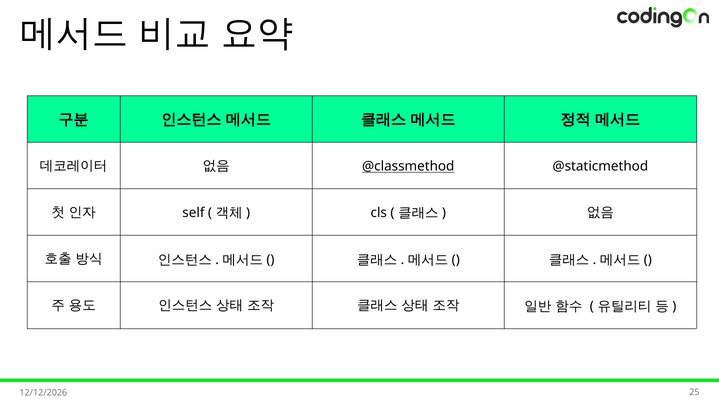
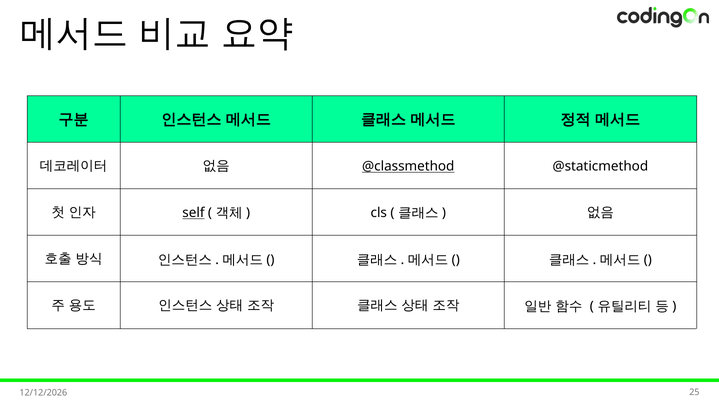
self underline: none -> present
